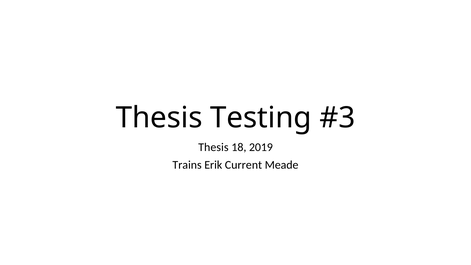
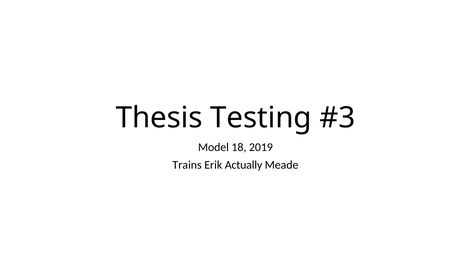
Thesis at (213, 147): Thesis -> Model
Current: Current -> Actually
